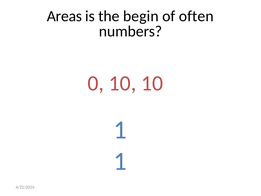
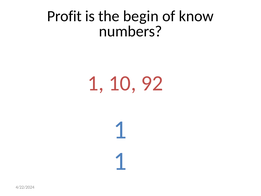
Areas: Areas -> Profit
often: often -> know
0 at (96, 83): 0 -> 1
10 10: 10 -> 92
